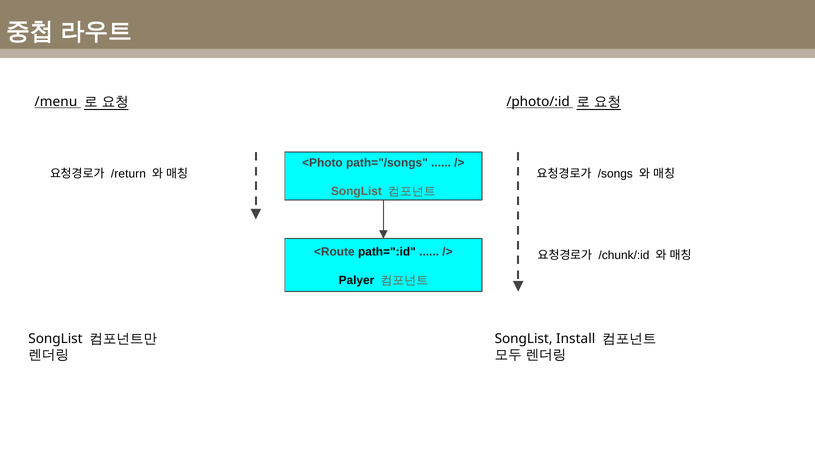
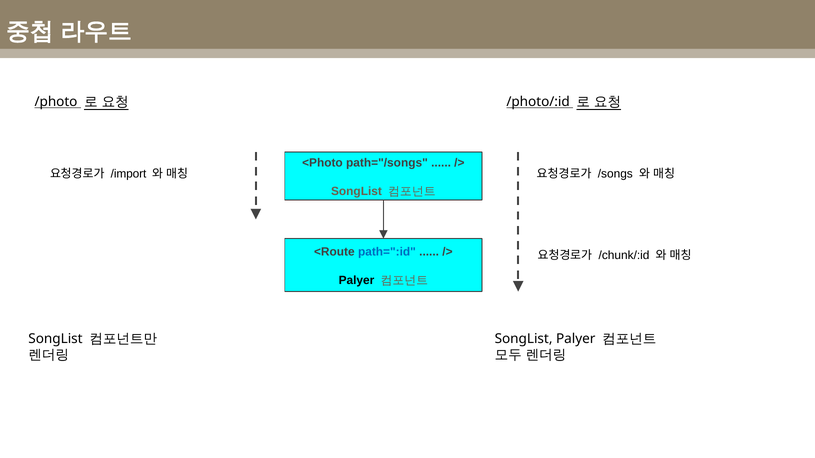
/menu: /menu -> /photo
/return: /return -> /import
path=":id colour: black -> blue
SongList Install: Install -> Palyer
